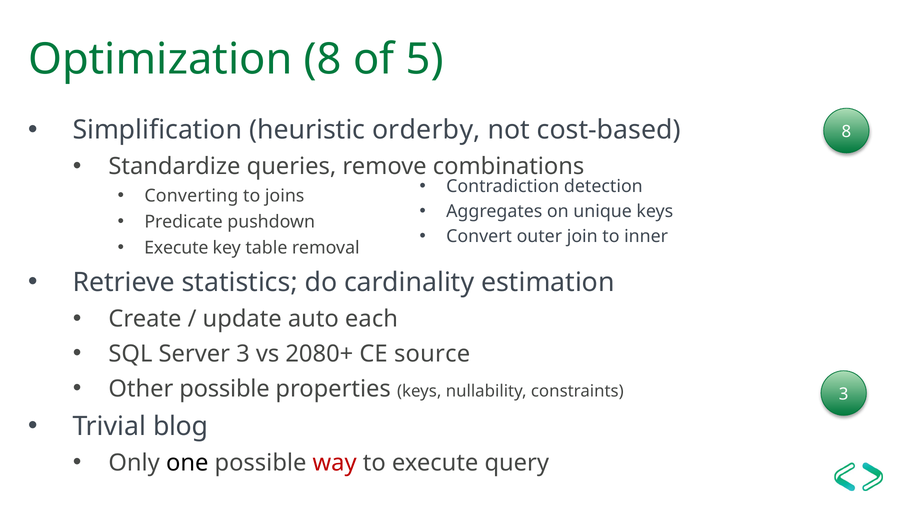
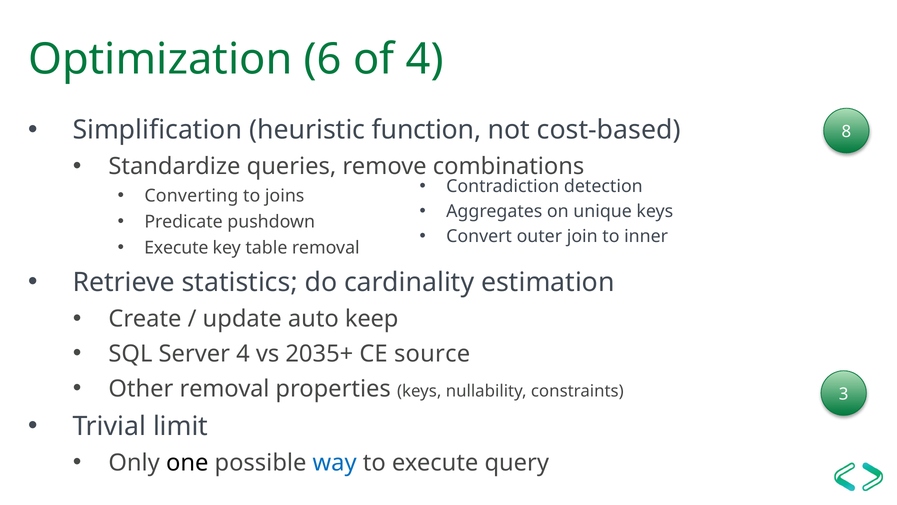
Optimization 8: 8 -> 6
of 5: 5 -> 4
orderby: orderby -> function
each: each -> keep
Server 3: 3 -> 4
2080+: 2080+ -> 2035+
Other possible: possible -> removal
blog: blog -> limit
way colour: red -> blue
